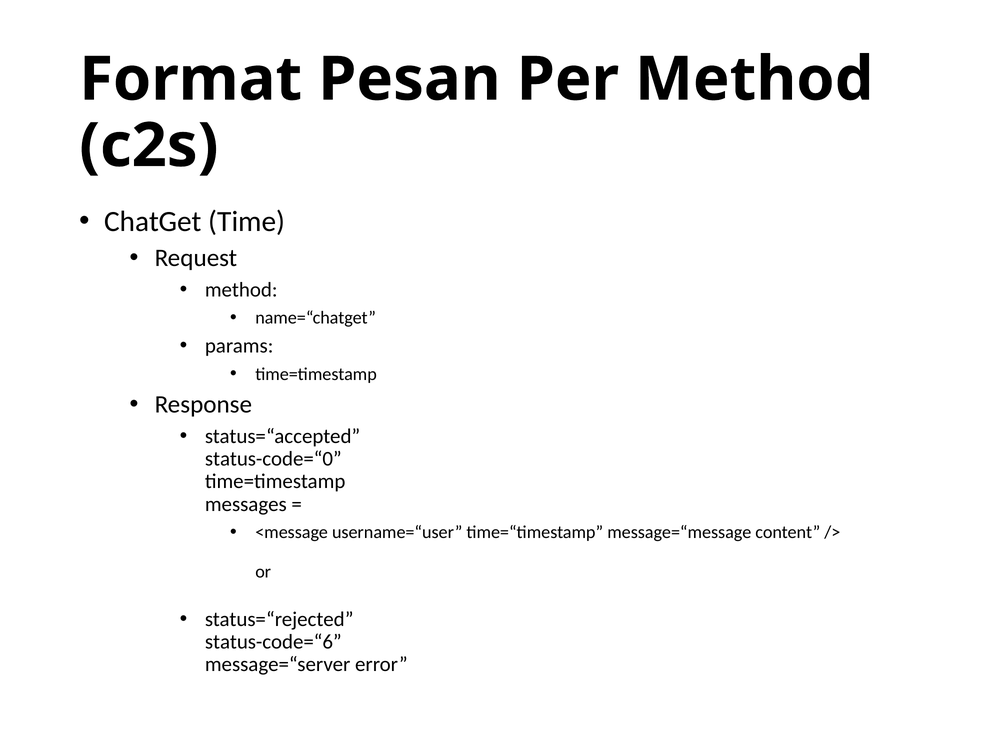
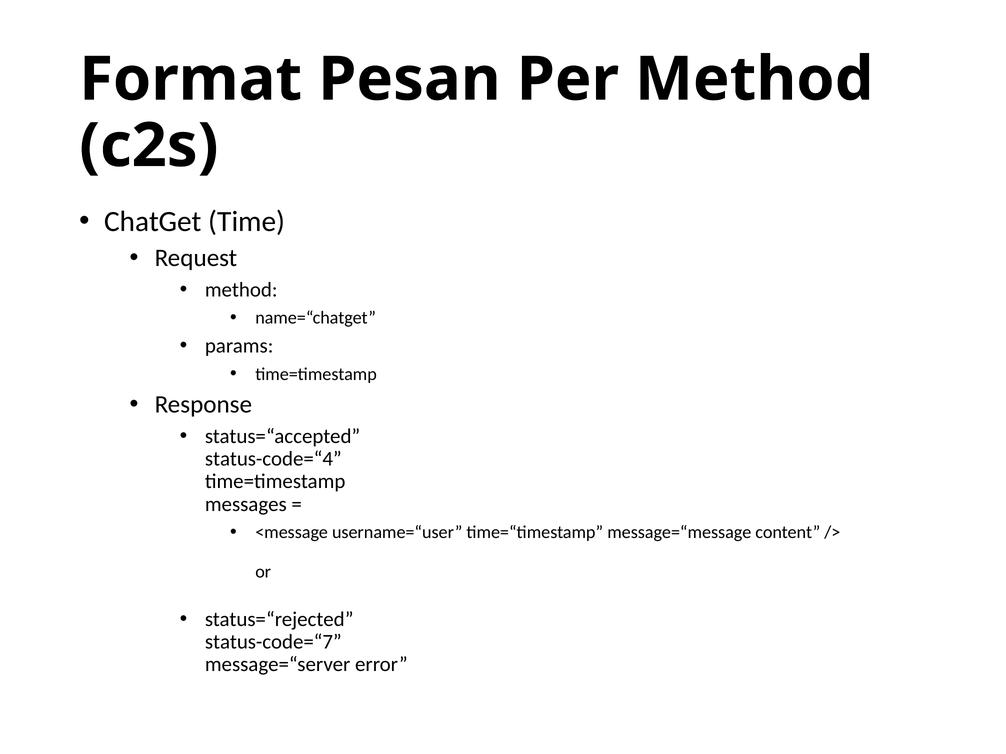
status-code=“0: status-code=“0 -> status-code=“4
status-code=“6: status-code=“6 -> status-code=“7
